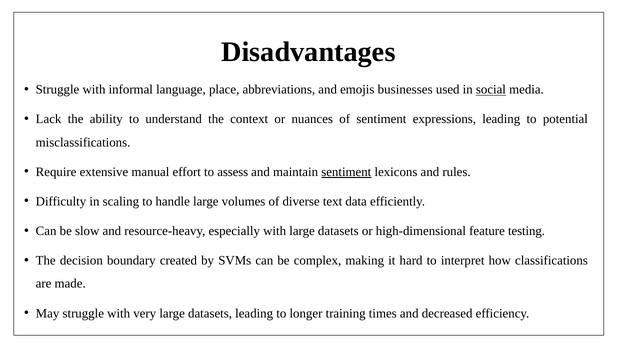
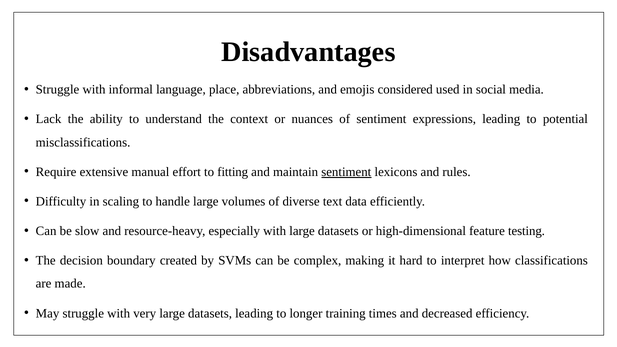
businesses: businesses -> considered
social underline: present -> none
assess: assess -> fitting
